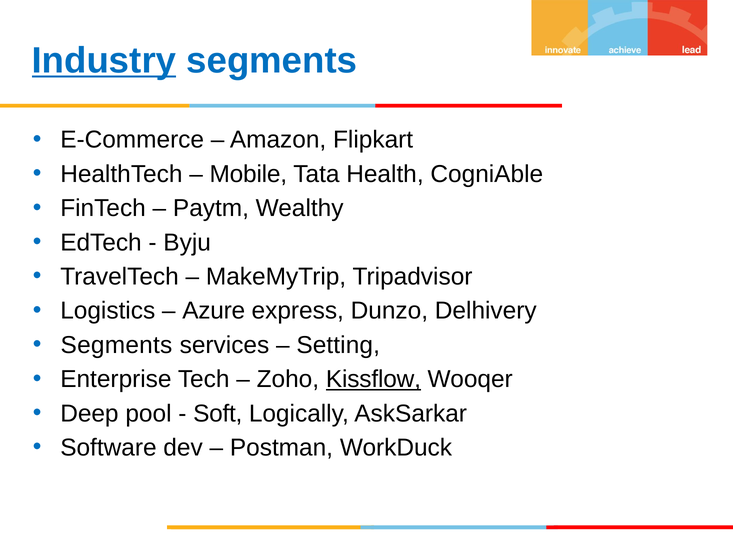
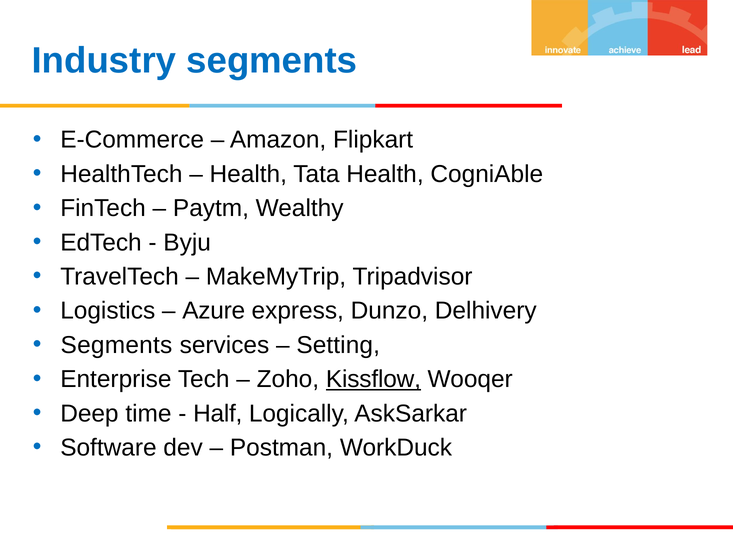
Industry underline: present -> none
Mobile at (248, 174): Mobile -> Health
pool: pool -> time
Soft: Soft -> Half
